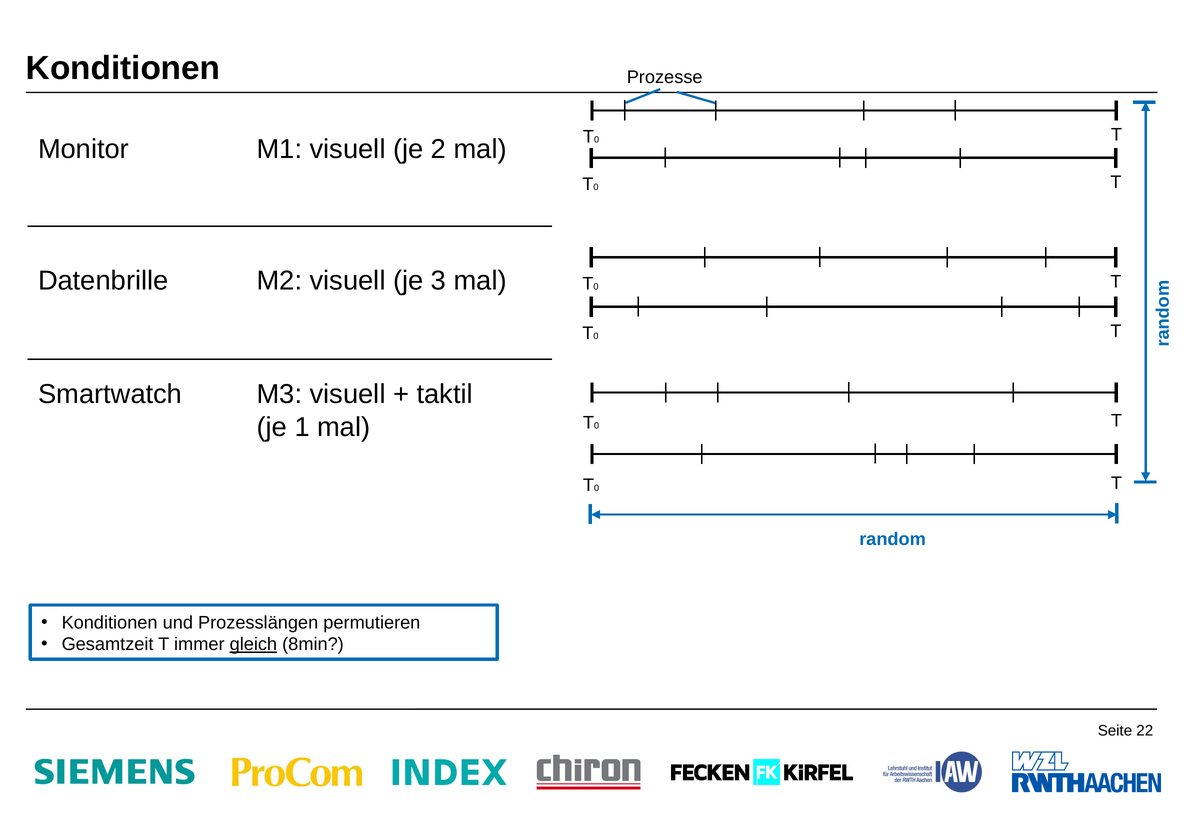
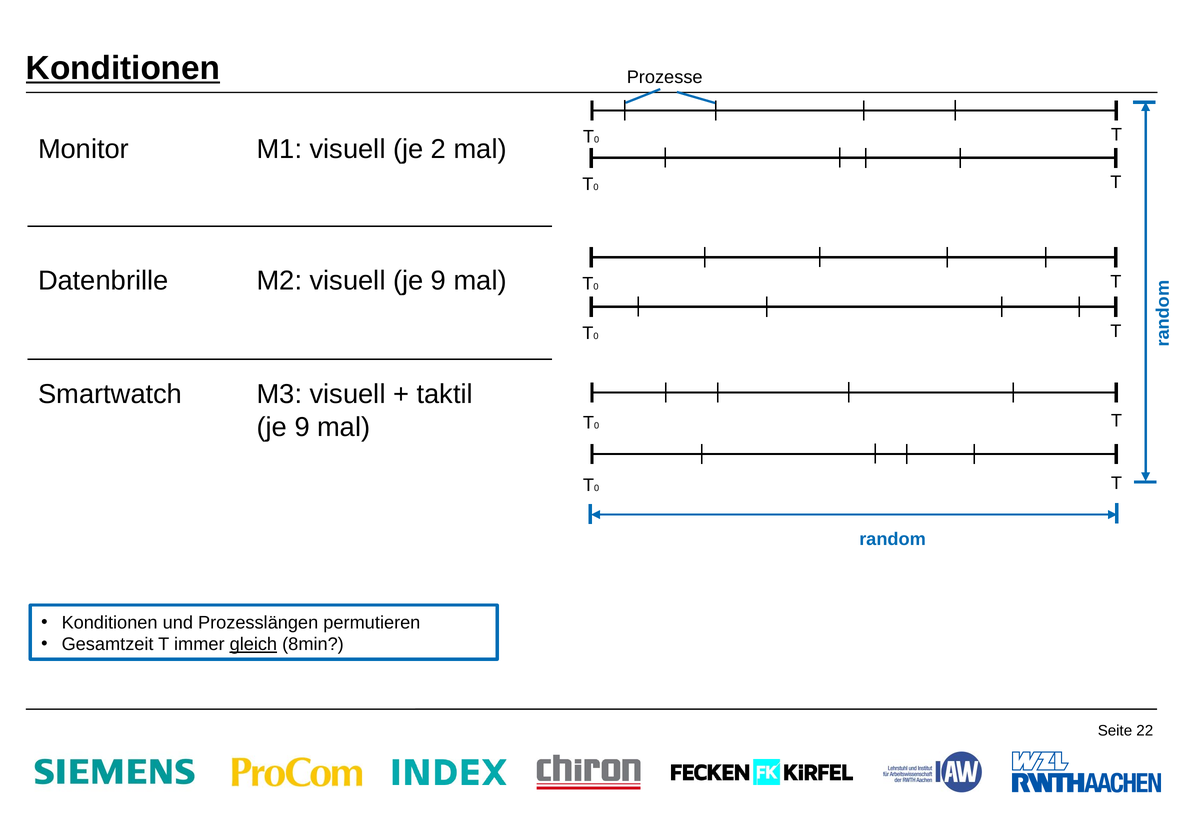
Konditionen at (123, 68) underline: none -> present
visuell je 3: 3 -> 9
1 at (302, 427): 1 -> 9
